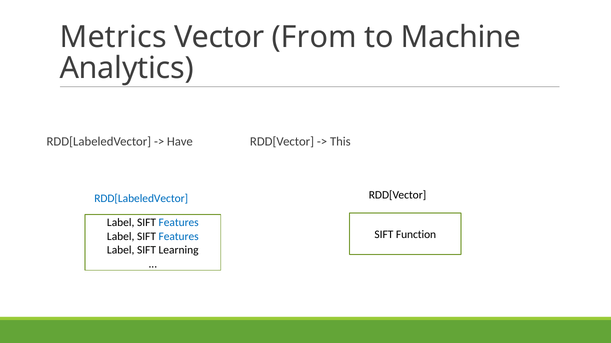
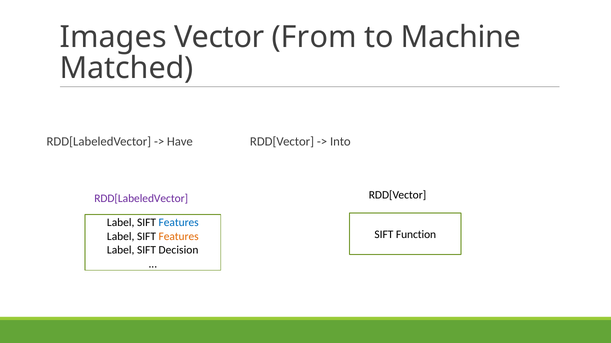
Metrics: Metrics -> Images
Analytics: Analytics -> Matched
This: This -> Into
RDD[LabeledVector at (141, 199) colour: blue -> purple
Features at (179, 237) colour: blue -> orange
Learning: Learning -> Decision
